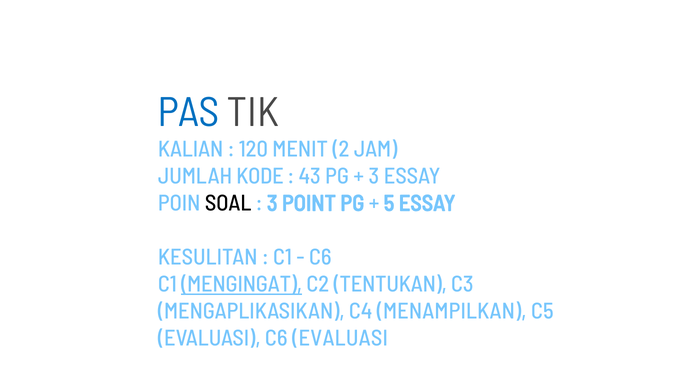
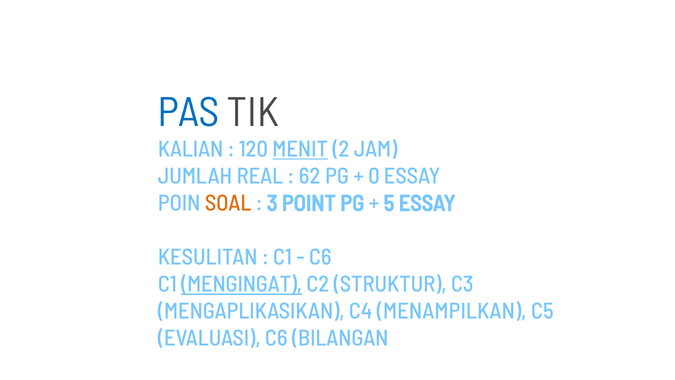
MENIT underline: none -> present
KODE: KODE -> REAL
43: 43 -> 62
3 at (374, 176): 3 -> 0
SOAL colour: black -> orange
TENTUKAN: TENTUKAN -> STRUKTUR
C6 EVALUASI: EVALUASI -> BILANGAN
